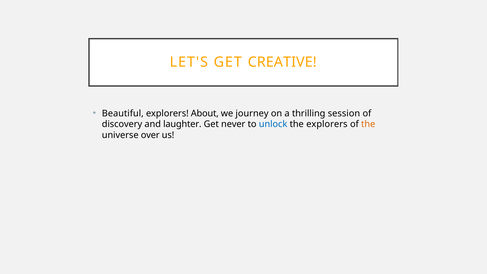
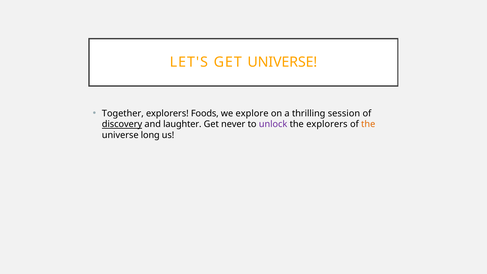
GET CREATIVE: CREATIVE -> UNIVERSE
Beautiful: Beautiful -> Together
About: About -> Foods
journey: journey -> explore
discovery underline: none -> present
unlock colour: blue -> purple
over: over -> long
